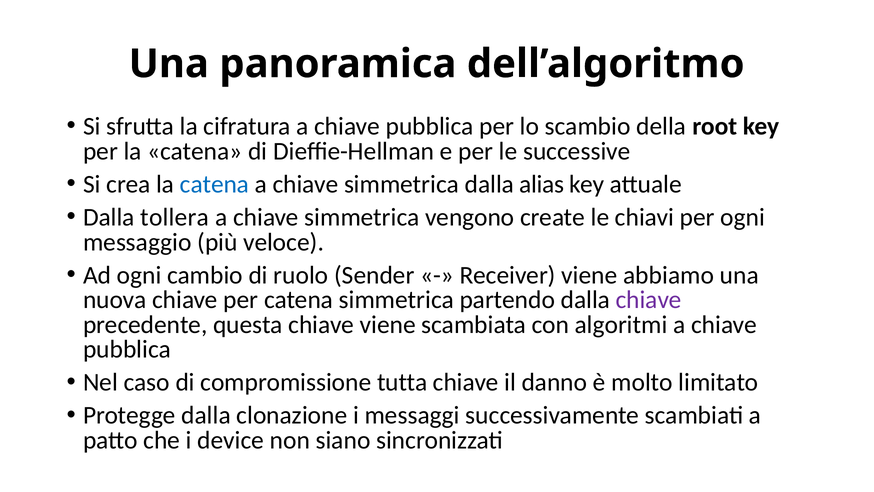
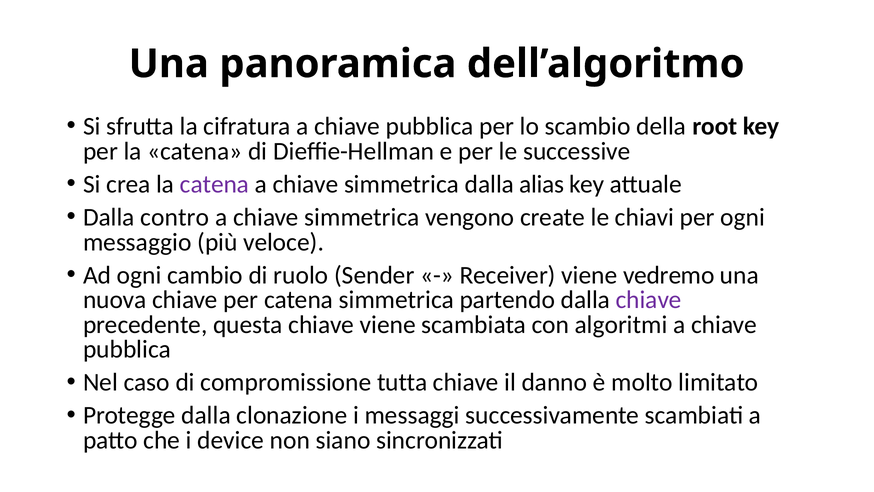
catena at (214, 184) colour: blue -> purple
tollera: tollera -> contro
abbiamo: abbiamo -> vedremo
